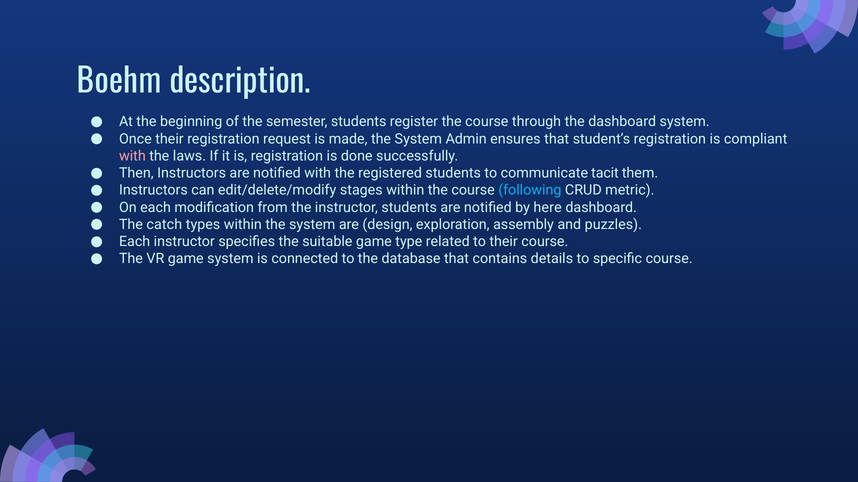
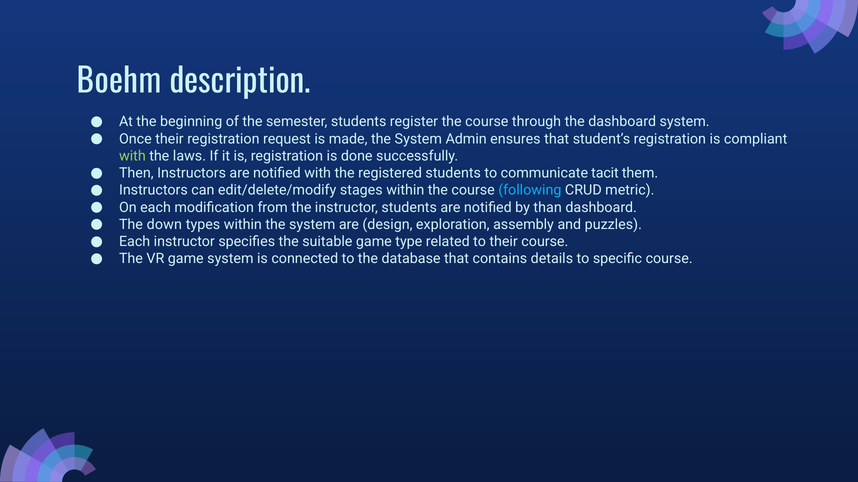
with at (132, 156) colour: pink -> light green
here: here -> than
catch: catch -> down
